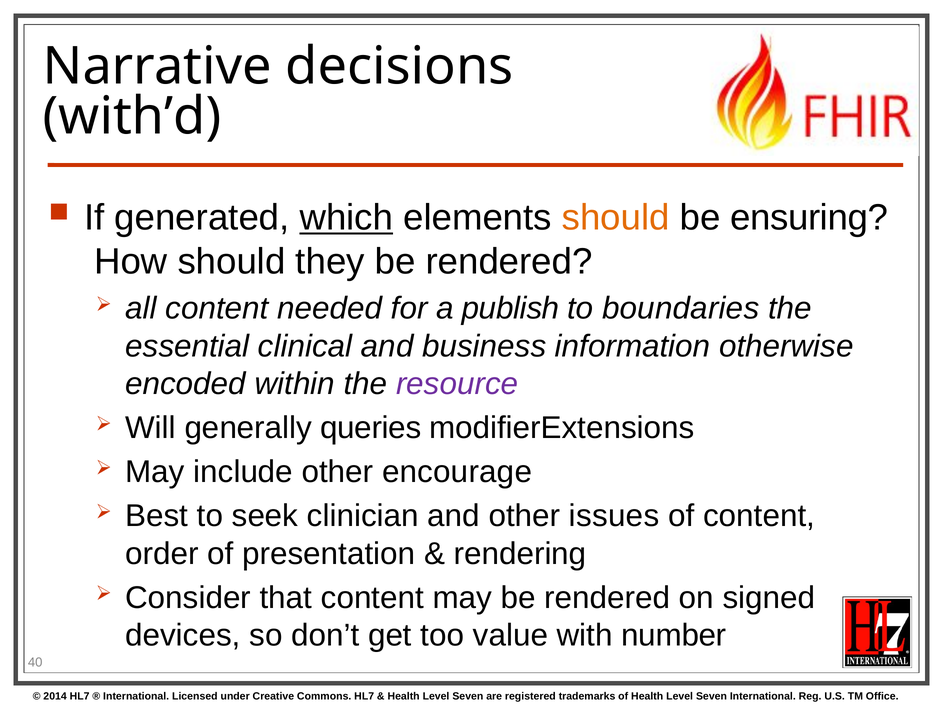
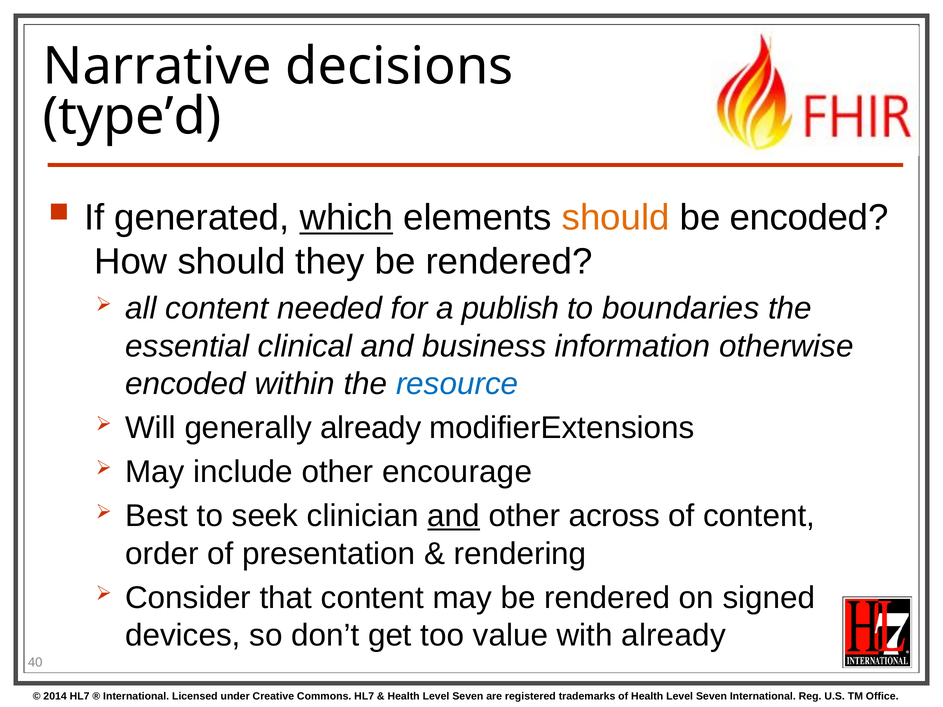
with’d: with’d -> type’d
be ensuring: ensuring -> encoded
resource colour: purple -> blue
generally queries: queries -> already
and at (454, 516) underline: none -> present
issues: issues -> across
with number: number -> already
